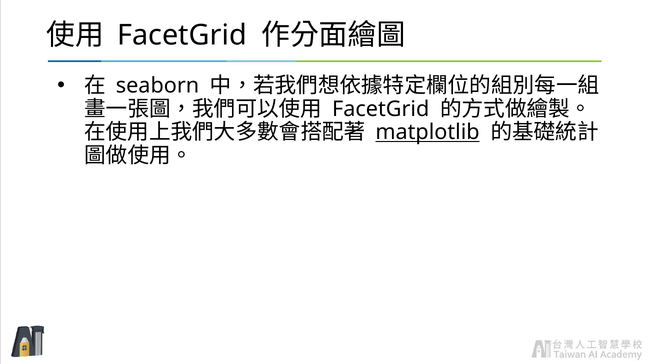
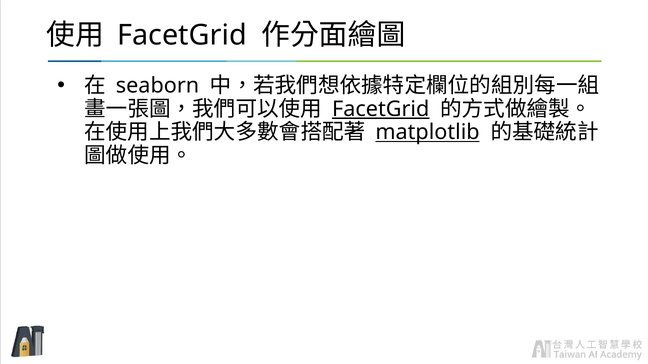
FacetGrid at (381, 109) underline: none -> present
